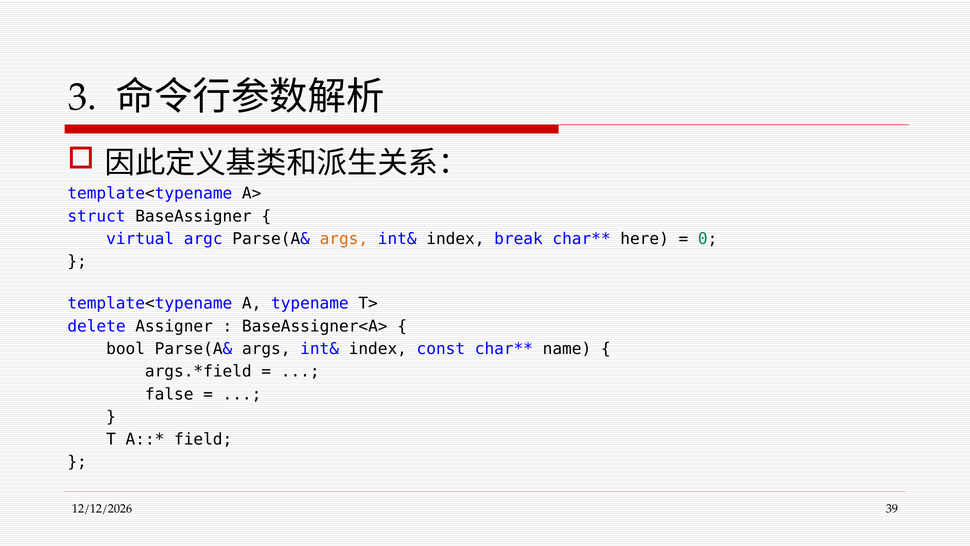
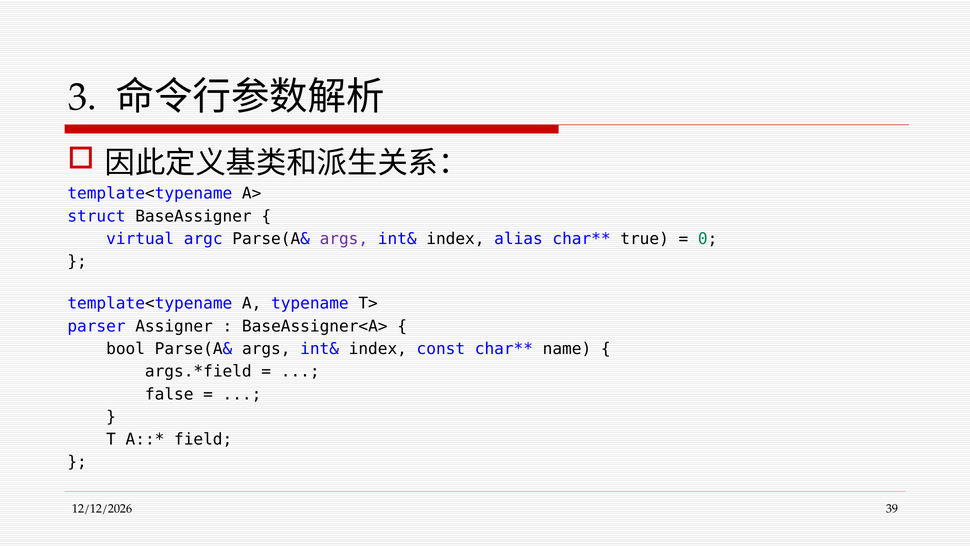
args at (344, 239) colour: orange -> purple
break: break -> alias
here: here -> true
delete: delete -> parser
